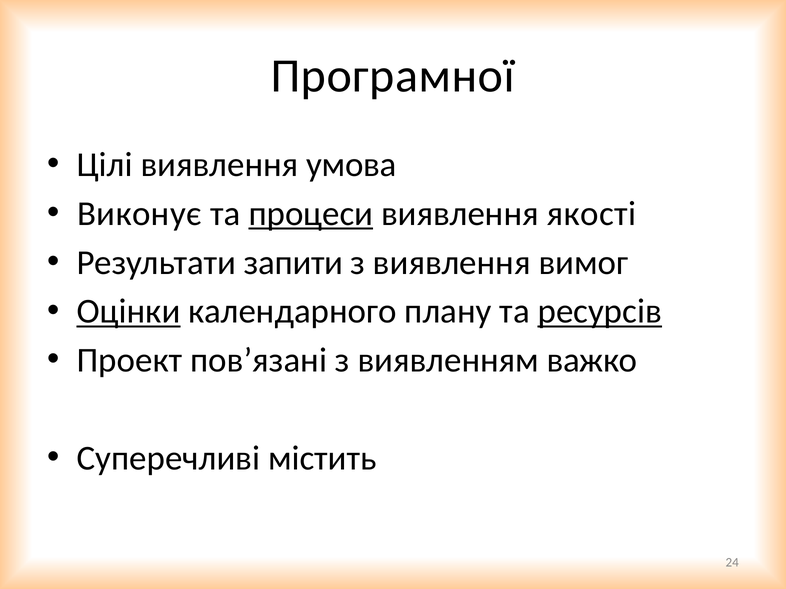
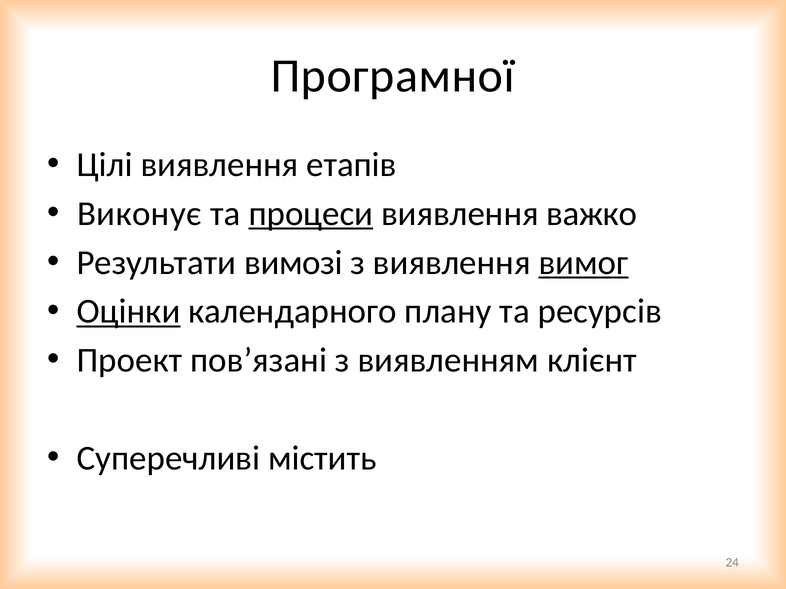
умова: умова -> етапів
якості: якості -> важко
запити: запити -> вимозі
вимог underline: none -> present
ресурсів underline: present -> none
важко: важко -> клієнт
